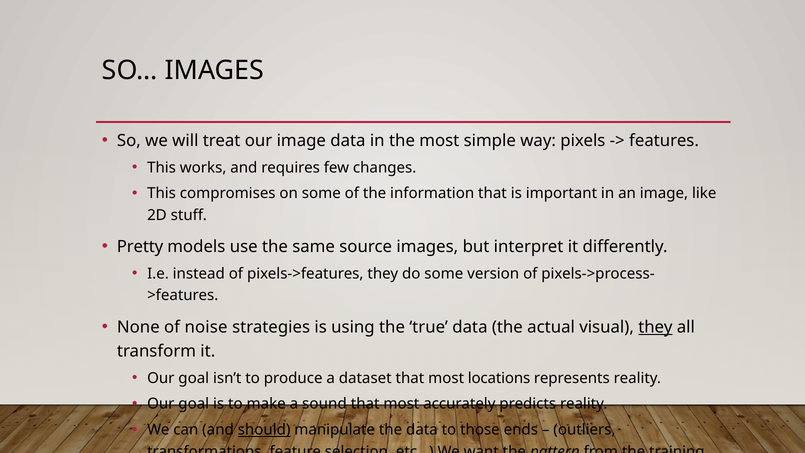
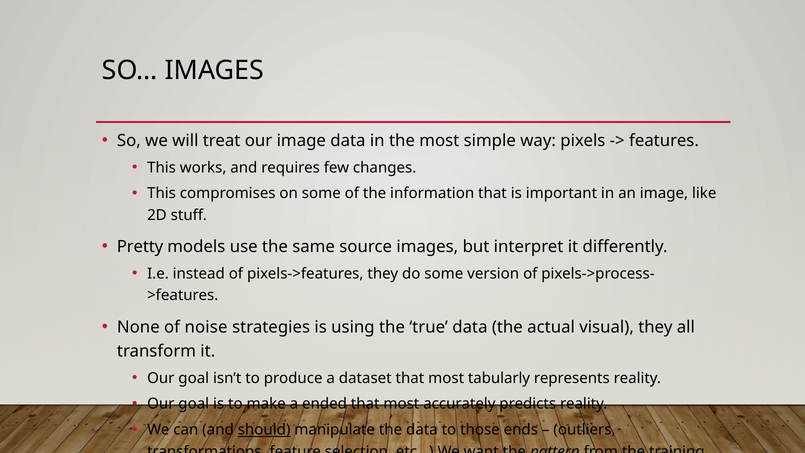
they at (655, 327) underline: present -> none
locations: locations -> tabularly
sound: sound -> ended
